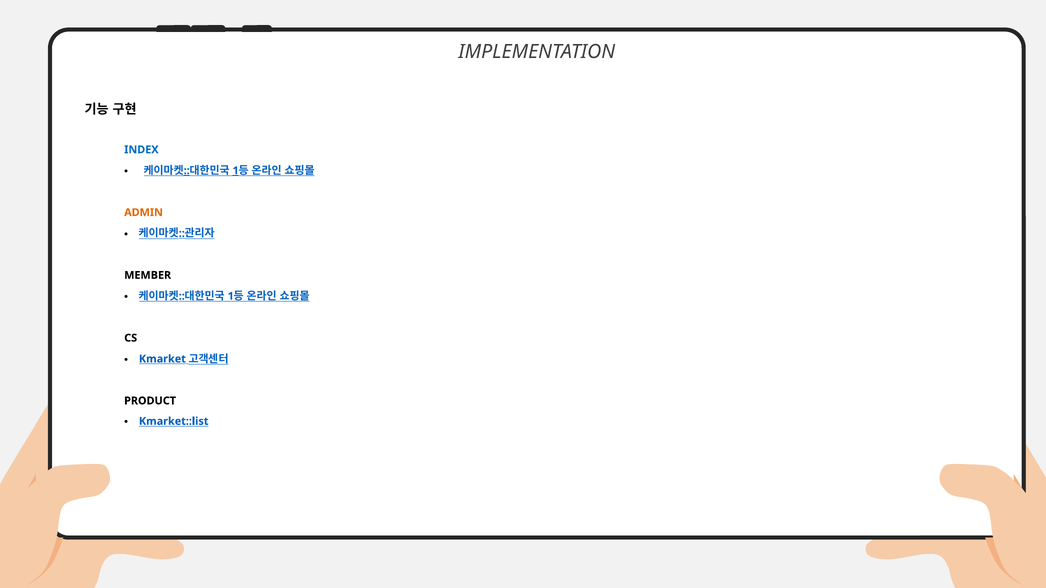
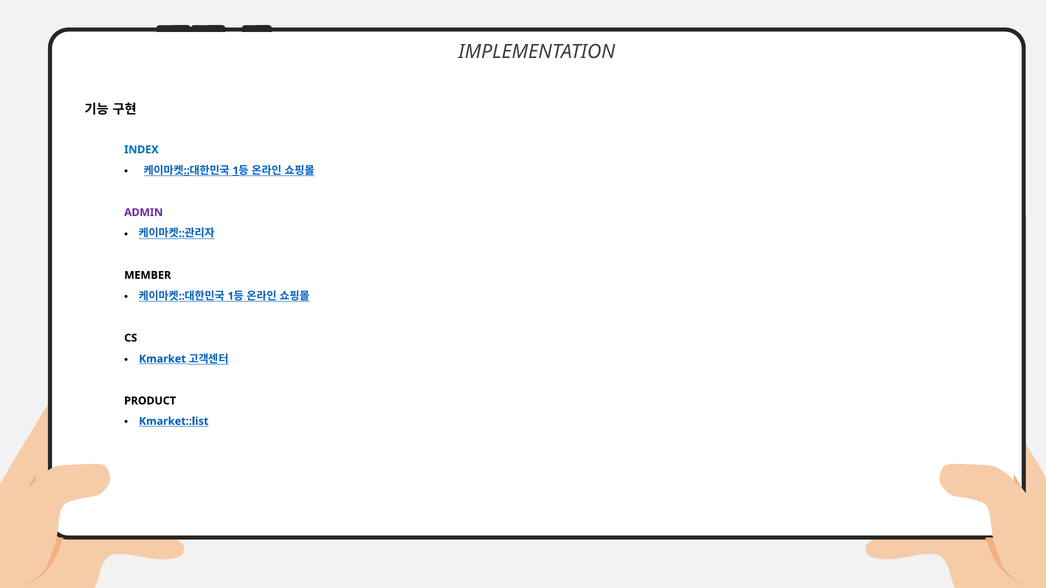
ADMIN colour: orange -> purple
